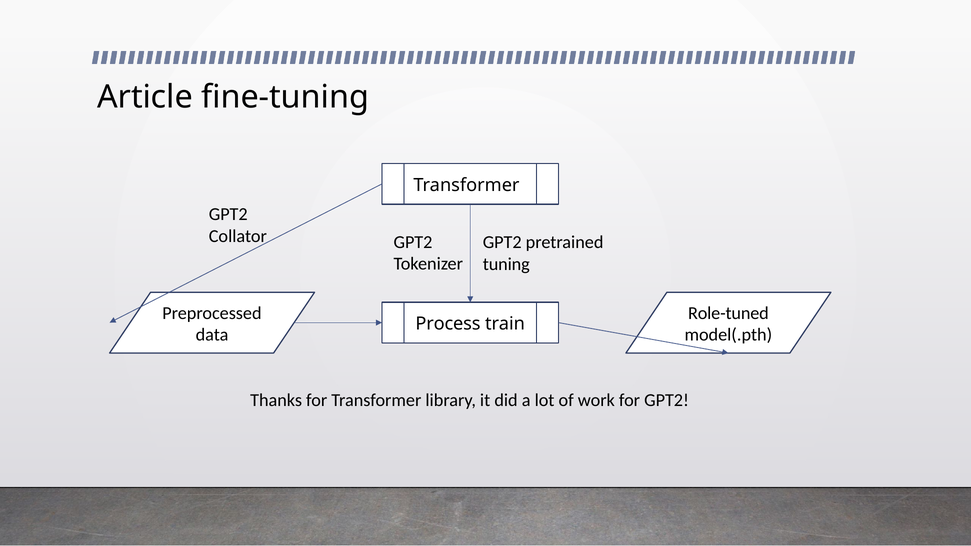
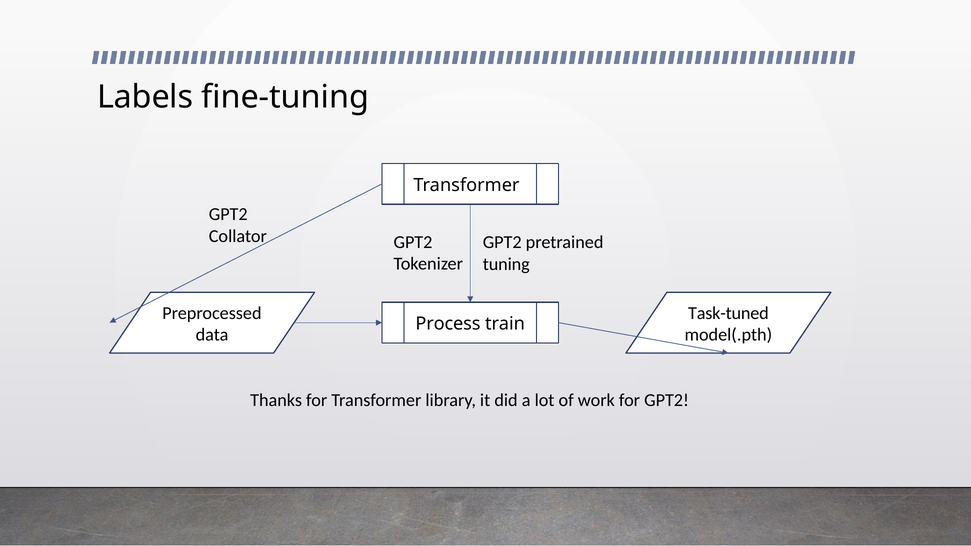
Article: Article -> Labels
Role-tuned: Role-tuned -> Task-tuned
